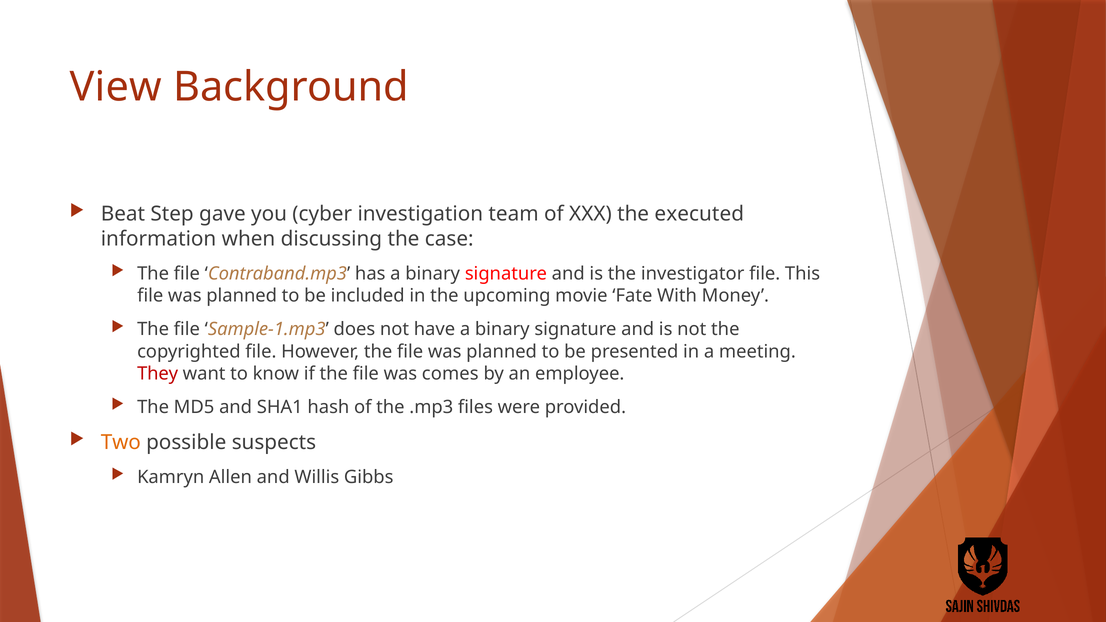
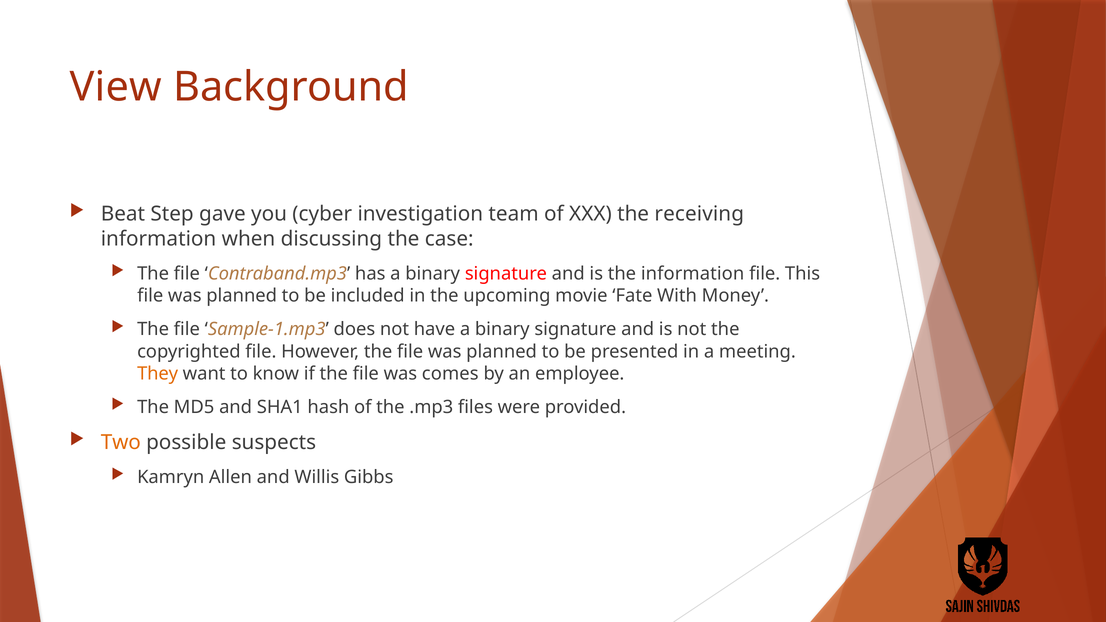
executed: executed -> receiving
the investigator: investigator -> information
They colour: red -> orange
